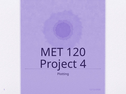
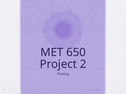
120: 120 -> 650
4: 4 -> 2
